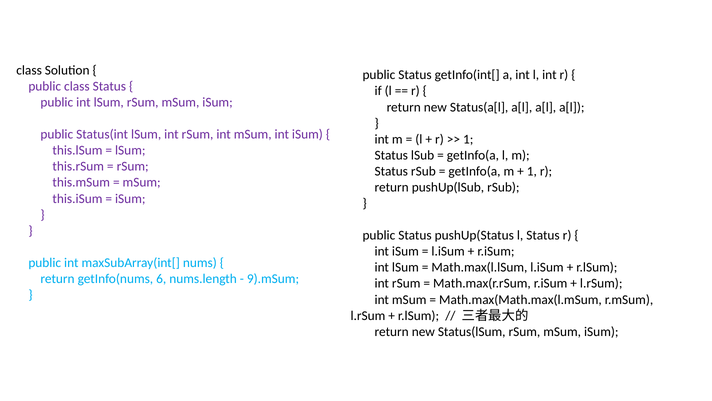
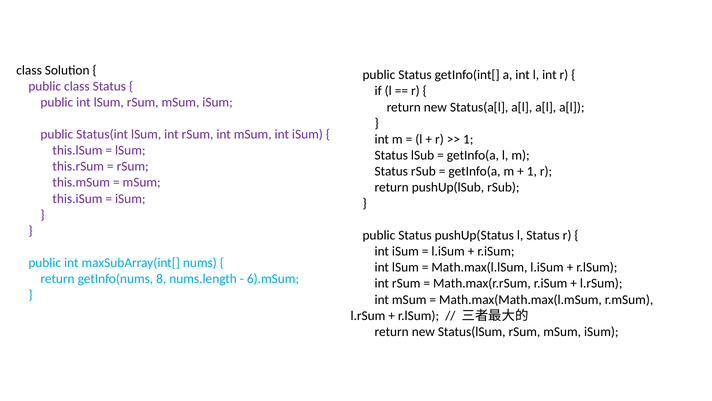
6: 6 -> 8
9).mSum: 9).mSum -> 6).mSum
